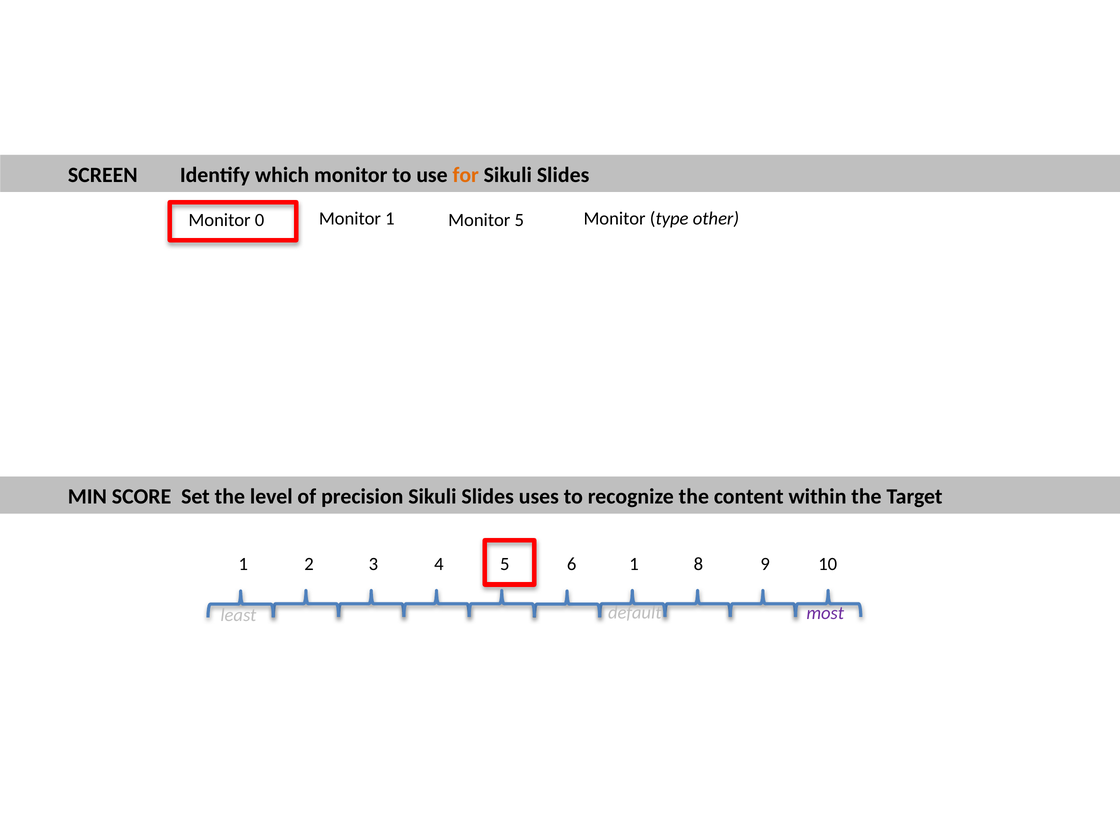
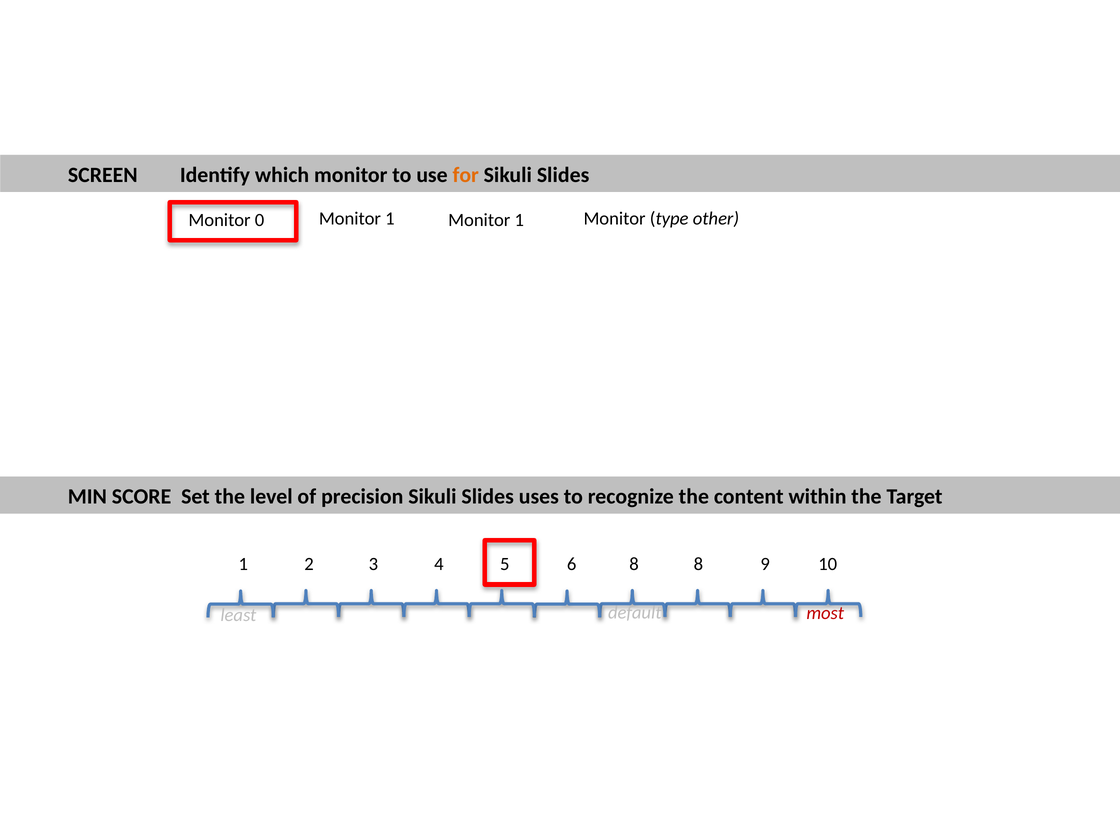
1 Monitor 5: 5 -> 1
6 1: 1 -> 8
most colour: purple -> red
